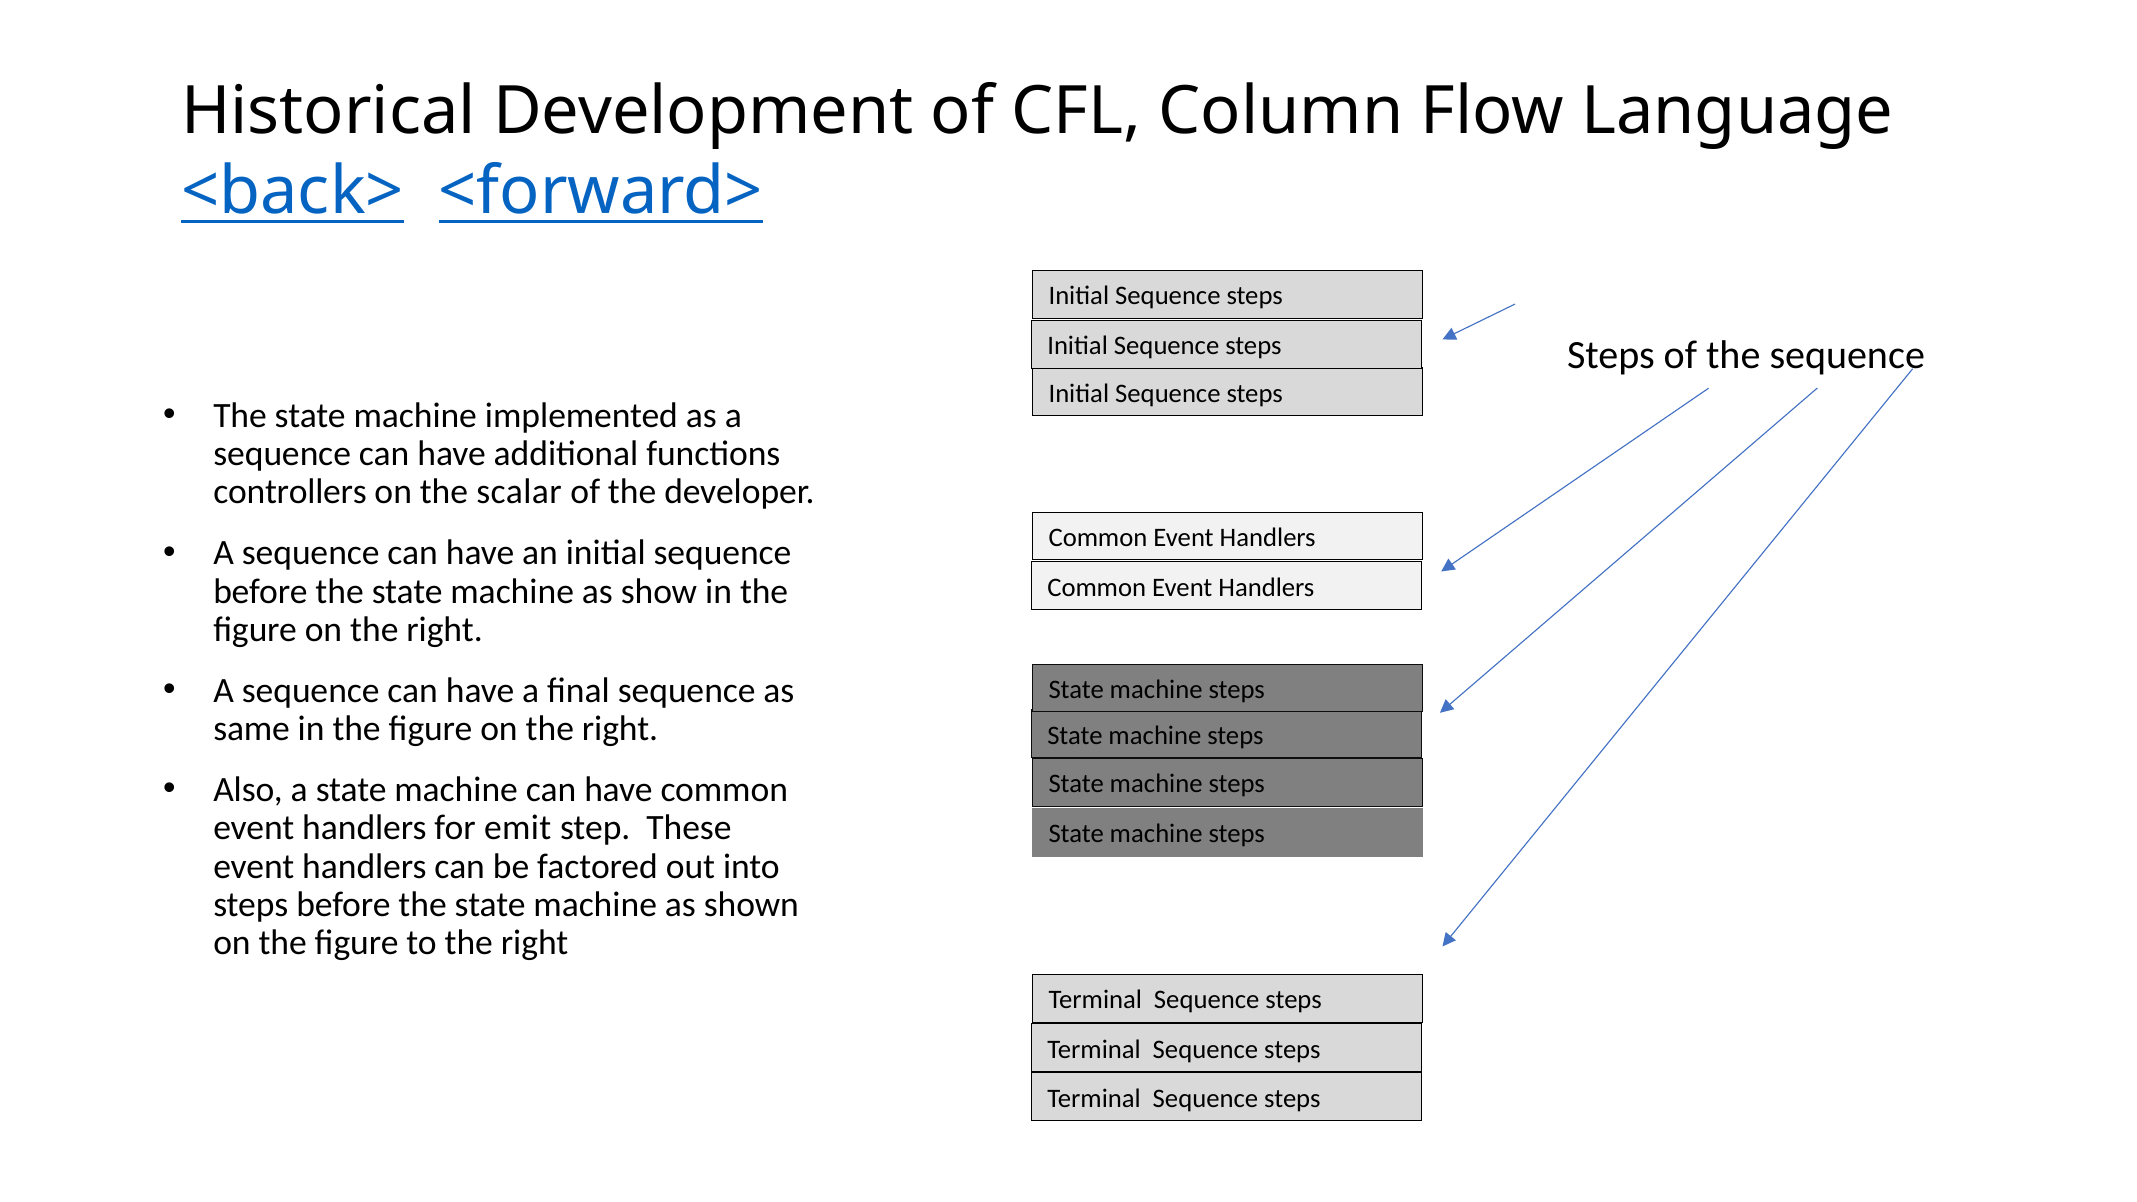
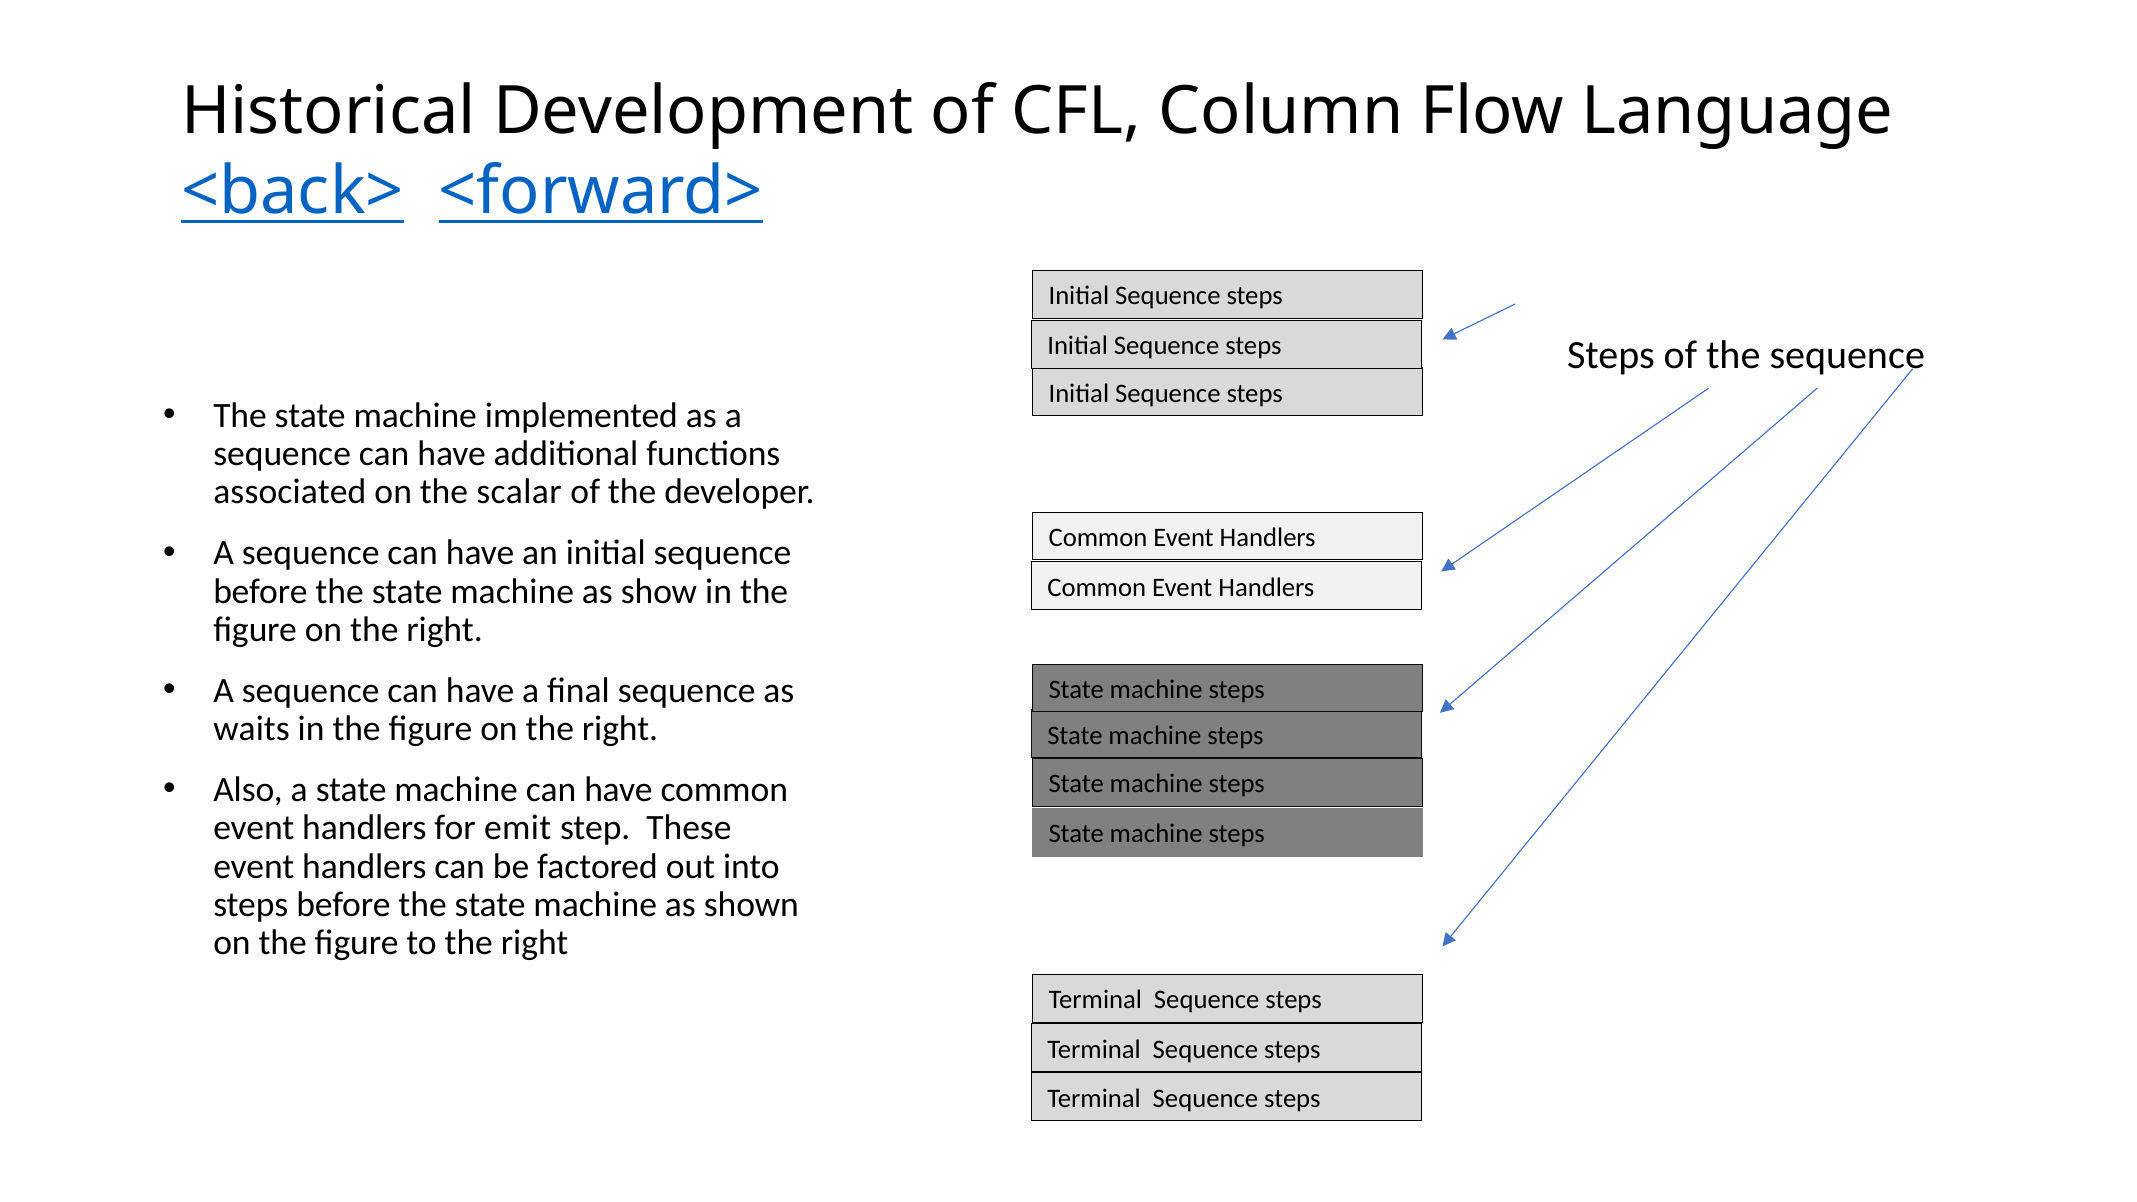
controllers: controllers -> associated
same: same -> waits
